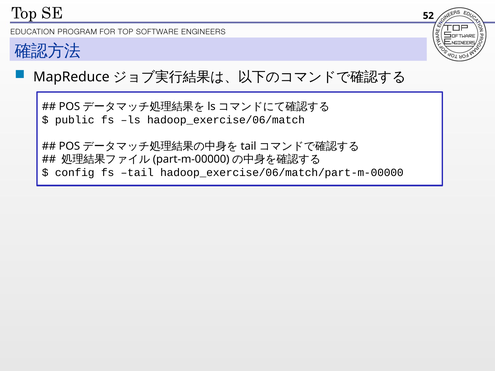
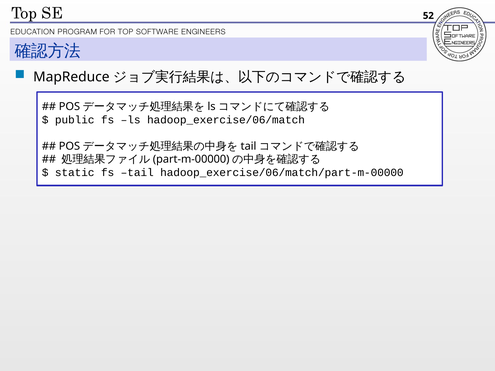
config: config -> static
